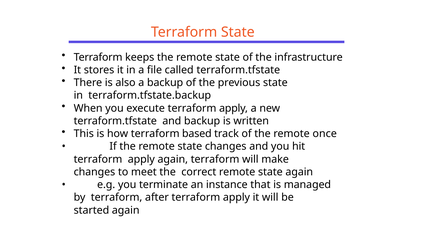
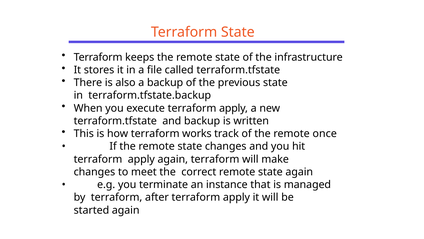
based: based -> works
